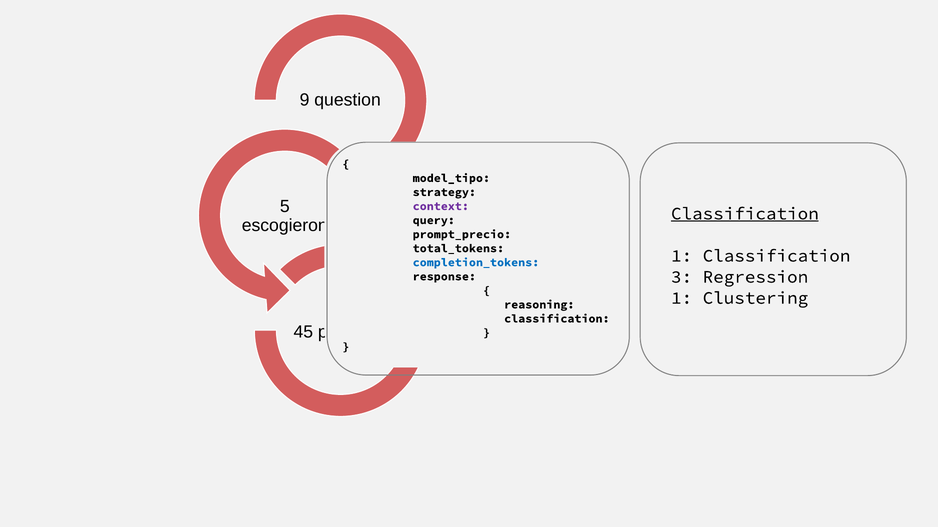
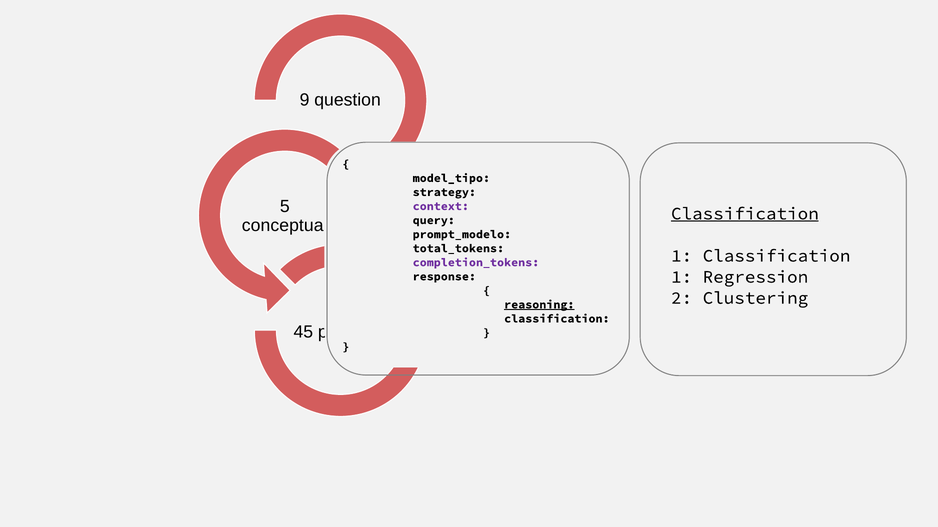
escogieron: escogieron -> conceptual
prompt_precio: prompt_precio -> prompt_modelo
completion_tokens colour: blue -> purple
3 at (682, 277): 3 -> 1
1 at (682, 298): 1 -> 2
reasoning underline: none -> present
